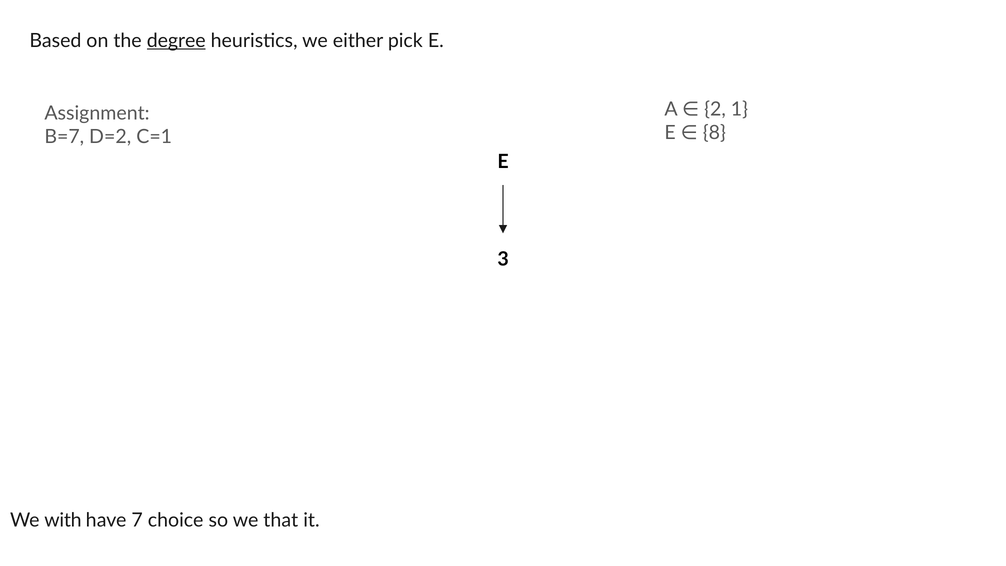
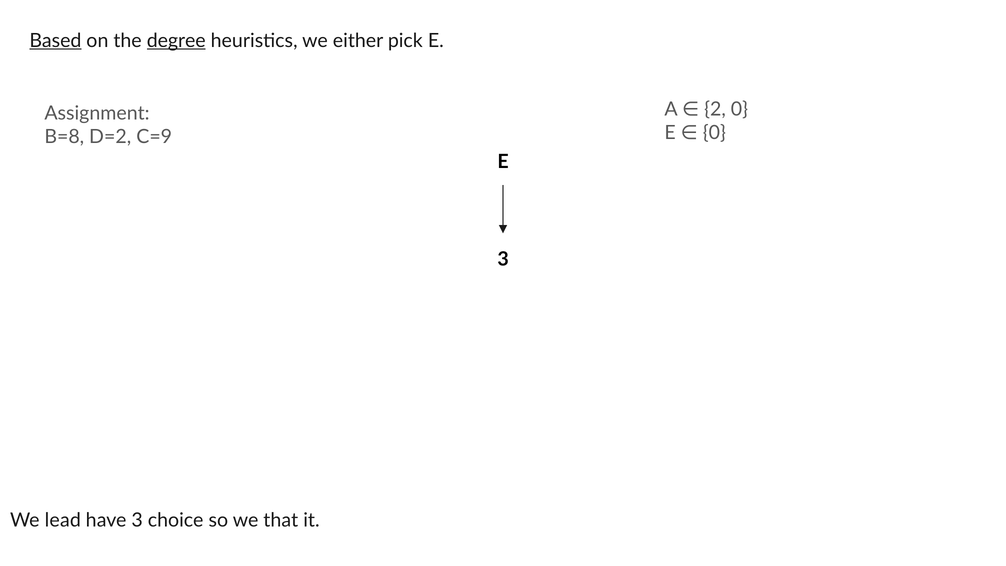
Based underline: none -> present
2 1: 1 -> 0
E 8: 8 -> 0
B=7: B=7 -> B=8
C=1: C=1 -> C=9
with: with -> lead
have 7: 7 -> 3
